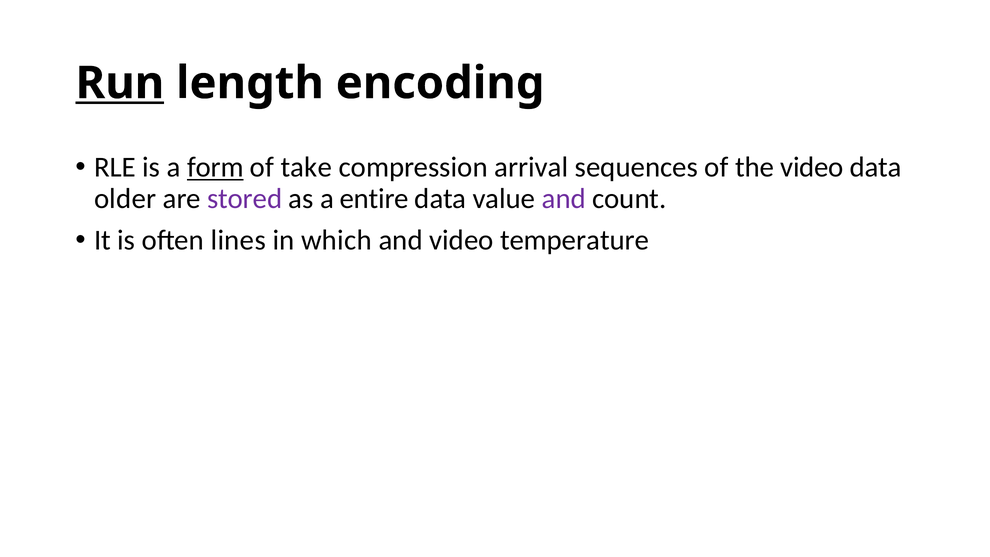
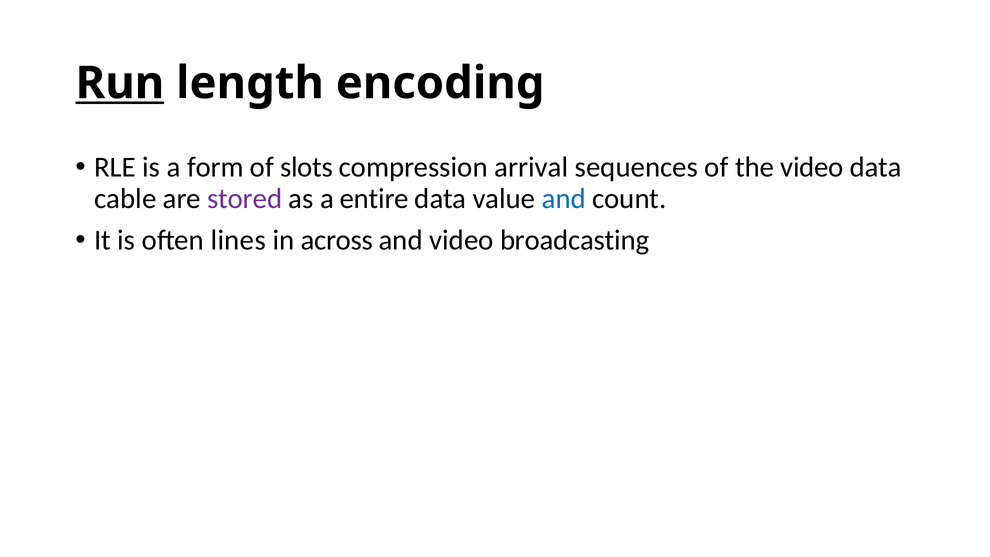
form underline: present -> none
take: take -> slots
older: older -> cable
and at (564, 199) colour: purple -> blue
which: which -> across
temperature: temperature -> broadcasting
